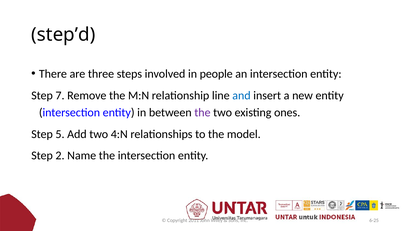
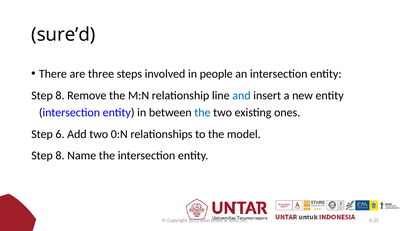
step’d: step’d -> sure’d
7 at (60, 95): 7 -> 8
the at (202, 112) colour: purple -> blue
5: 5 -> 6
4:N: 4:N -> 0:N
2 at (60, 155): 2 -> 8
